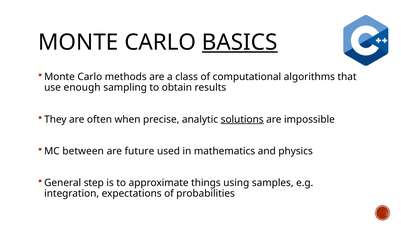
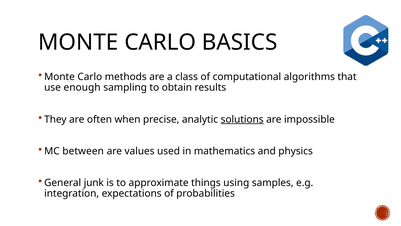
BASICS underline: present -> none
future: future -> values
step: step -> junk
